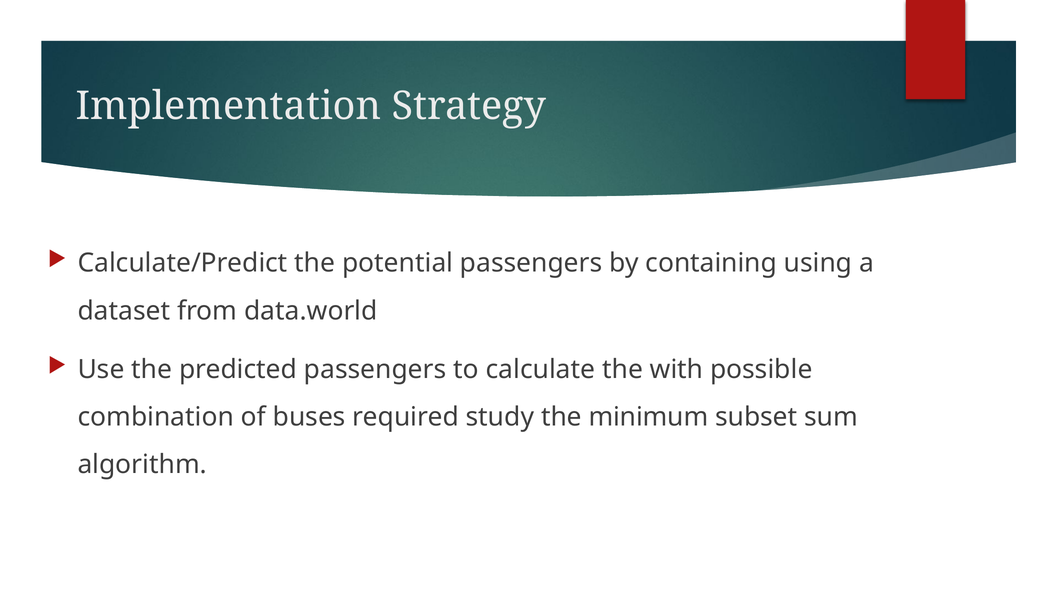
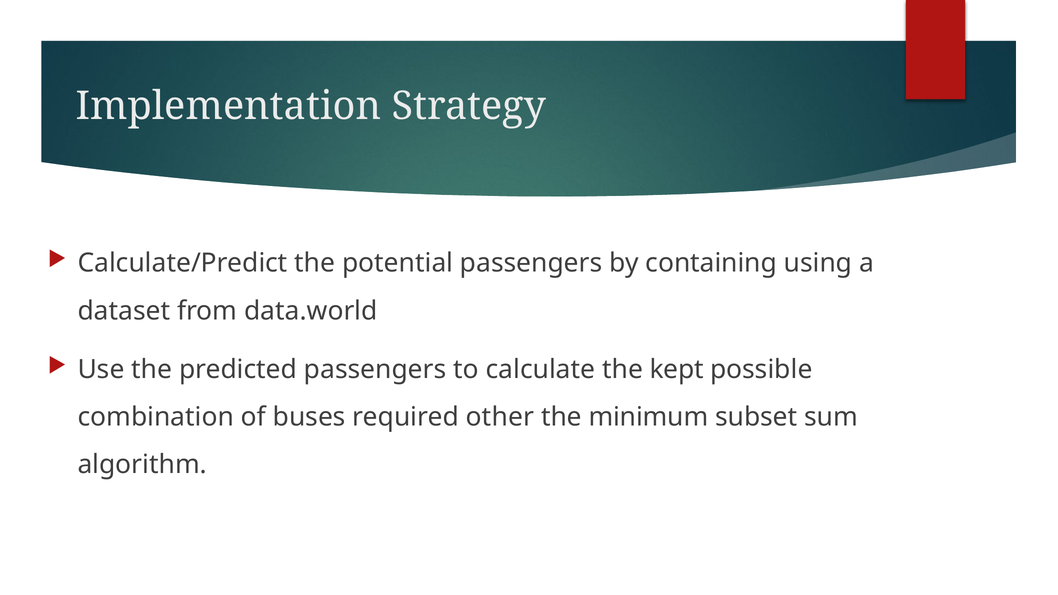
with: with -> kept
study: study -> other
